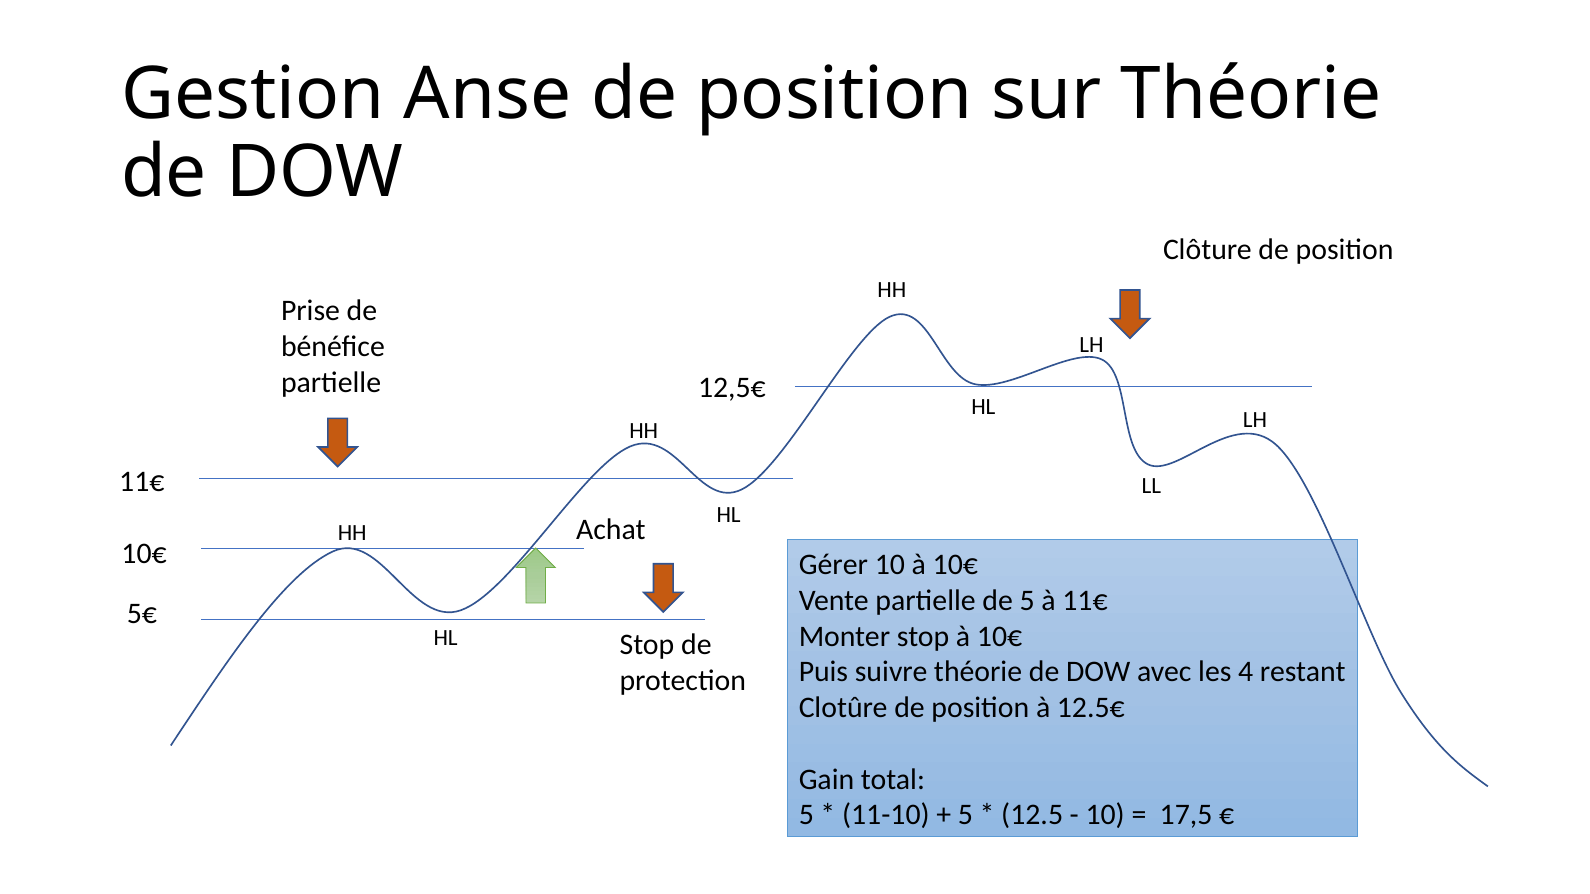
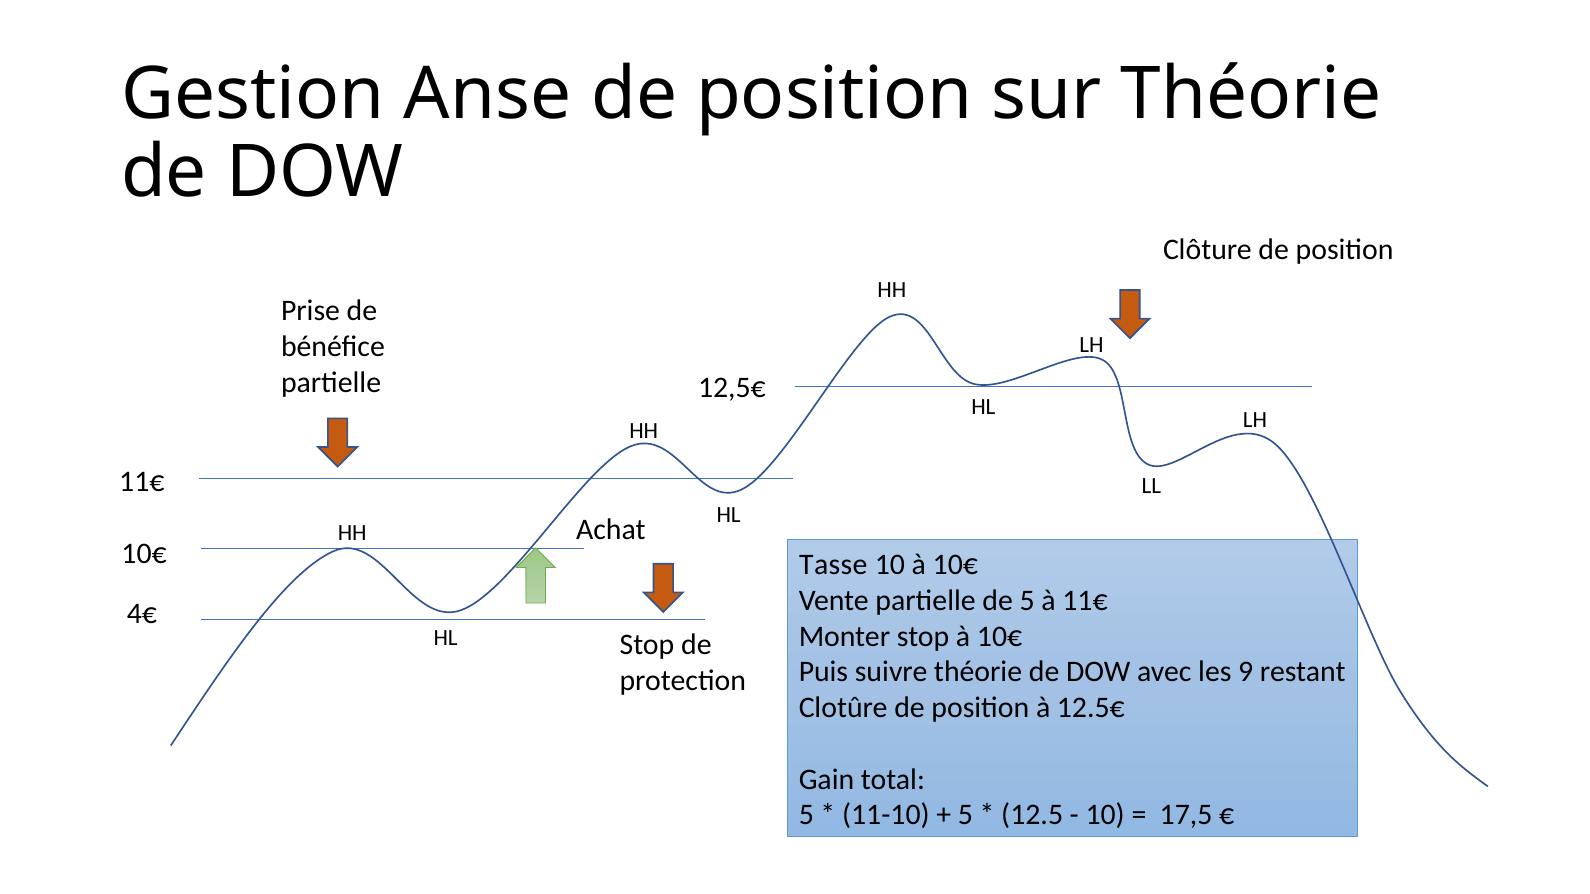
Gérer: Gérer -> Tasse
5€: 5€ -> 4€
4: 4 -> 9
